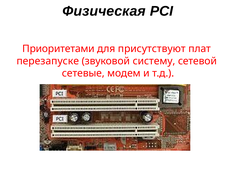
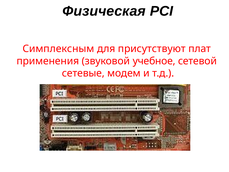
Приоритетами: Приоритетами -> Симплексным
перезапуске: перезапуске -> применения
систему: систему -> учебное
